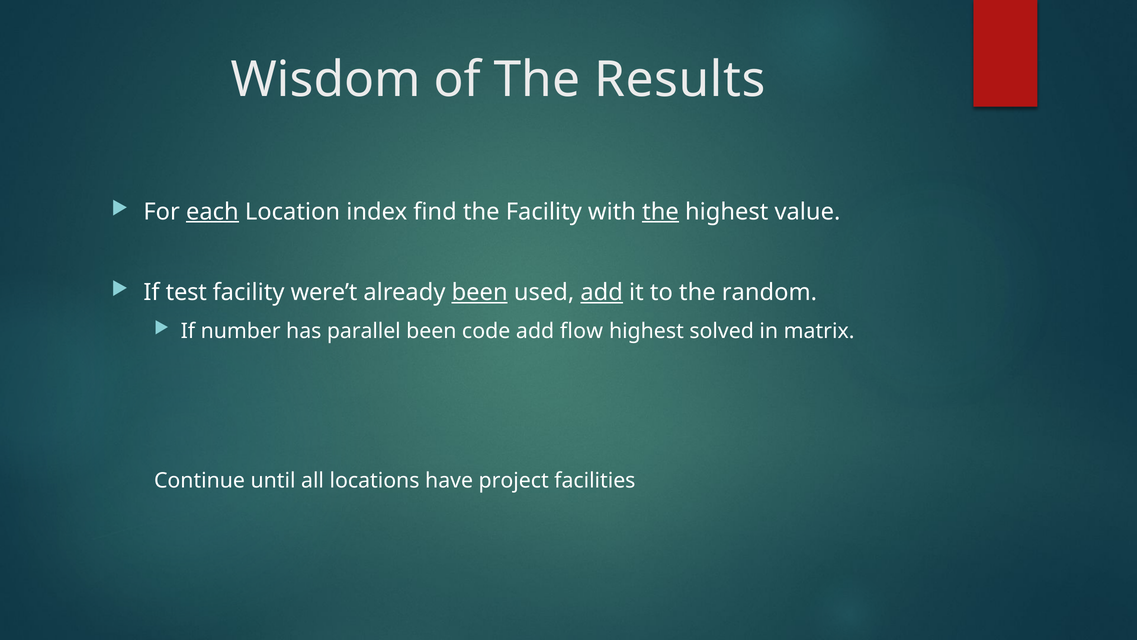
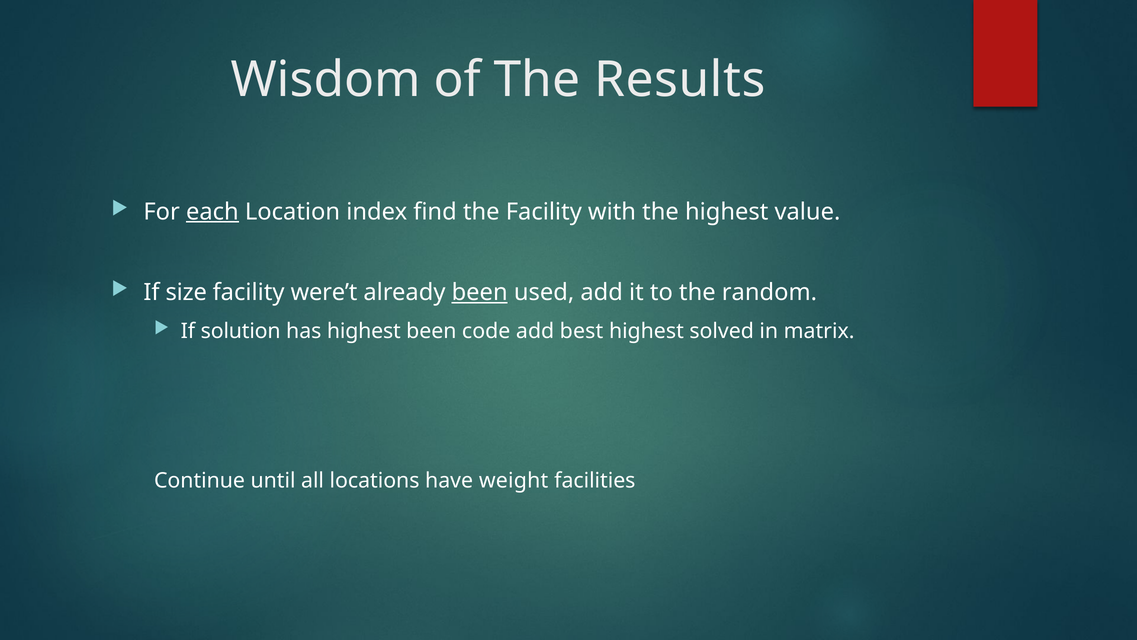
the at (661, 212) underline: present -> none
test: test -> size
add at (602, 292) underline: present -> none
number: number -> solution
has parallel: parallel -> highest
flow: flow -> best
project: project -> weight
